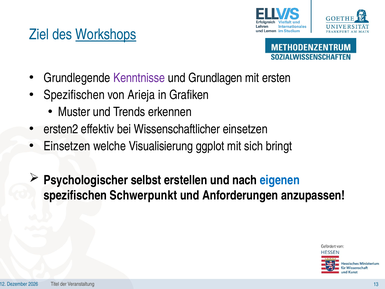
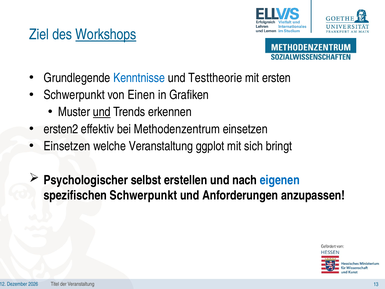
Kenntnisse colour: purple -> blue
Grundlagen: Grundlagen -> Testtheorie
Spezifischen at (74, 95): Spezifischen -> Schwerpunkt
Arieja: Arieja -> Einen
und at (102, 112) underline: none -> present
Wissenschaftlicher: Wissenschaftlicher -> Methodenzentrum
welche Visualisierung: Visualisierung -> Veranstaltung
